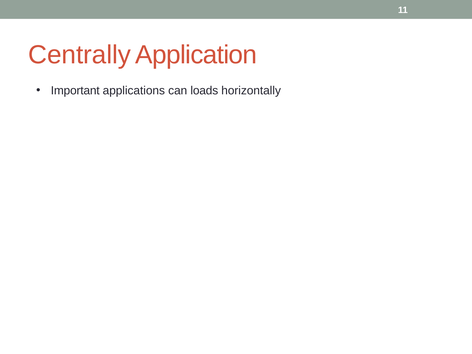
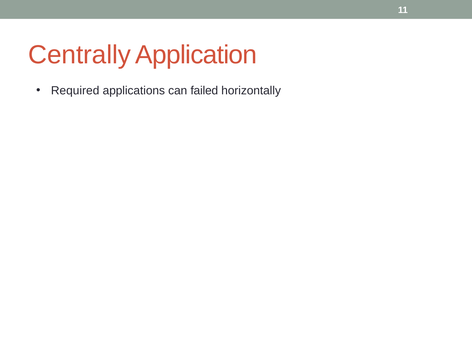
Important: Important -> Required
loads: loads -> failed
